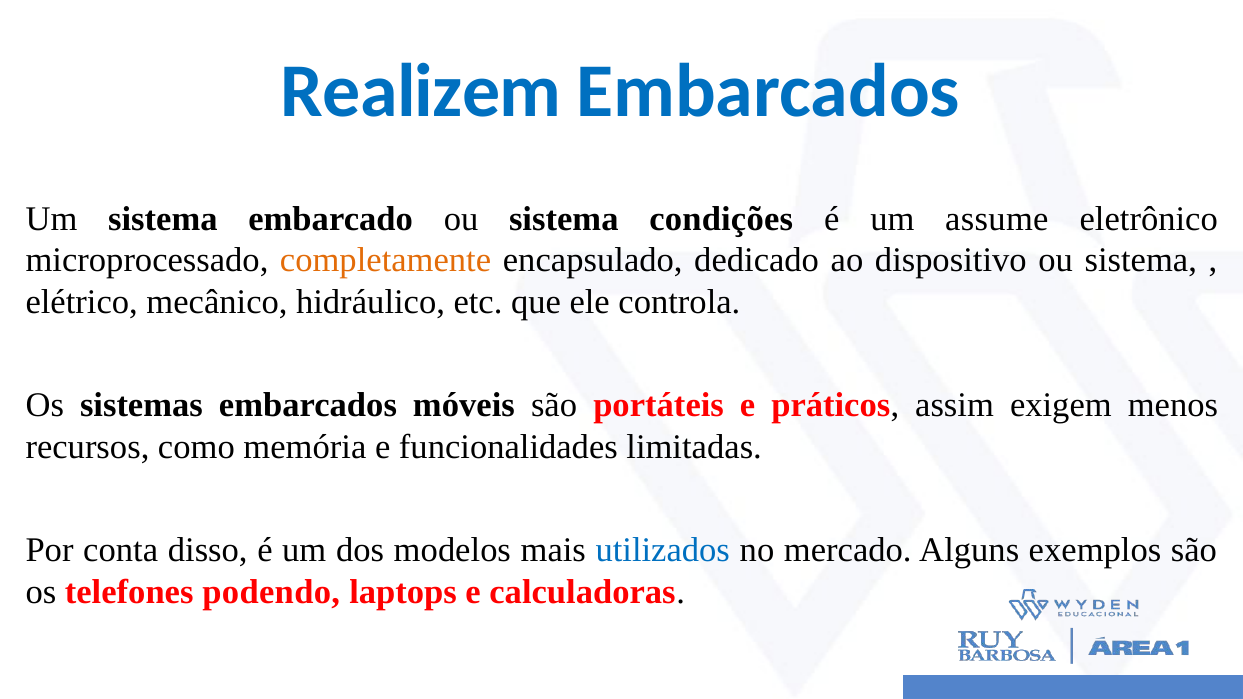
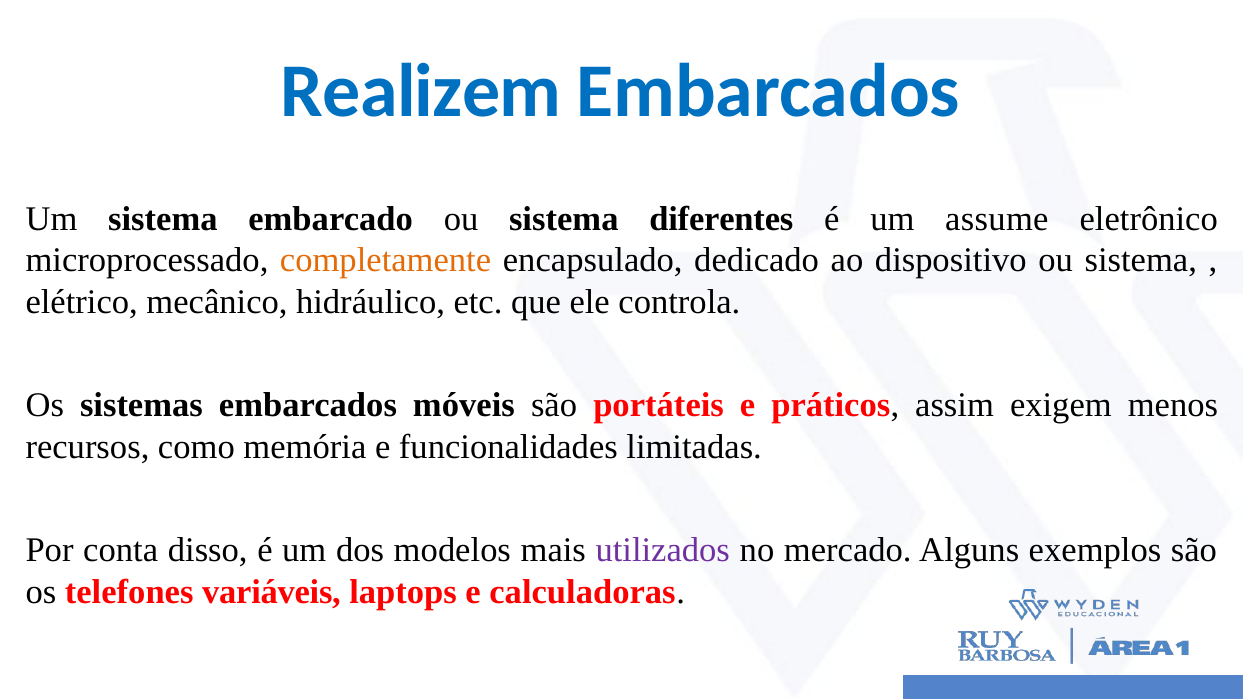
condições: condições -> diferentes
utilizados colour: blue -> purple
podendo: podendo -> variáveis
